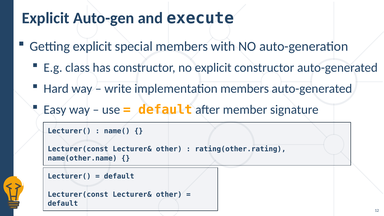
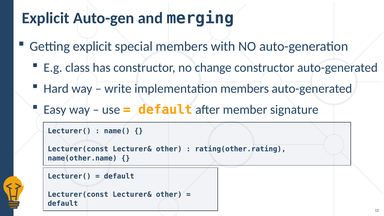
execute: execute -> merging
no explicit: explicit -> change
